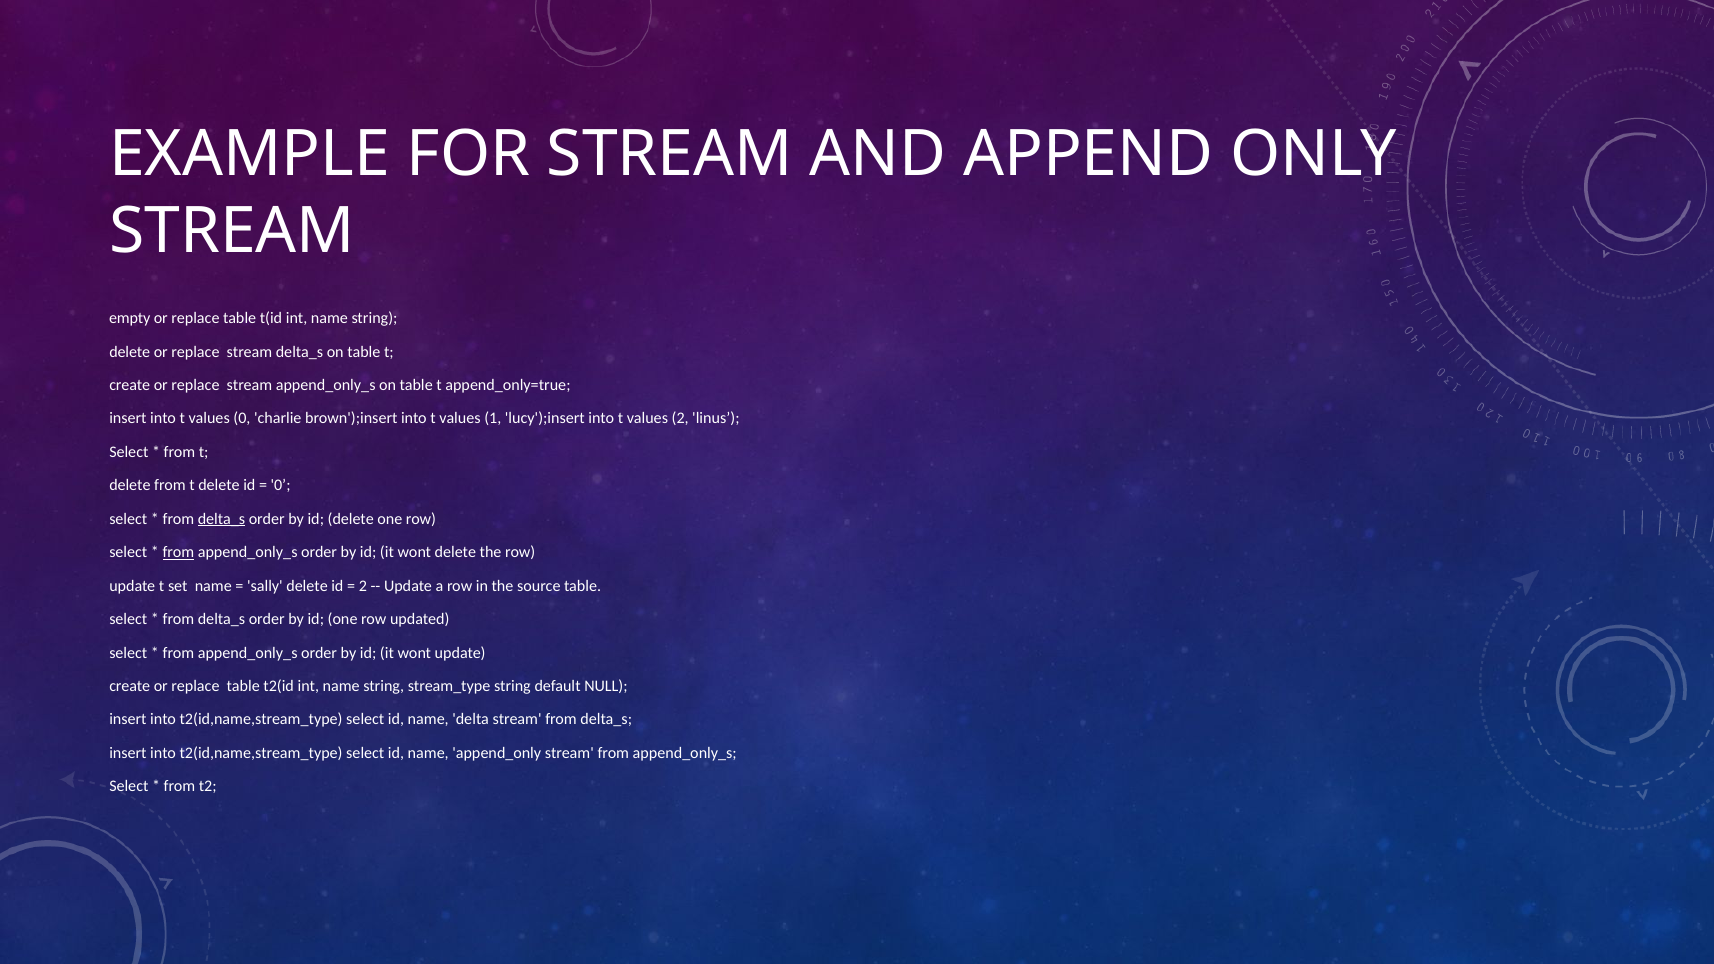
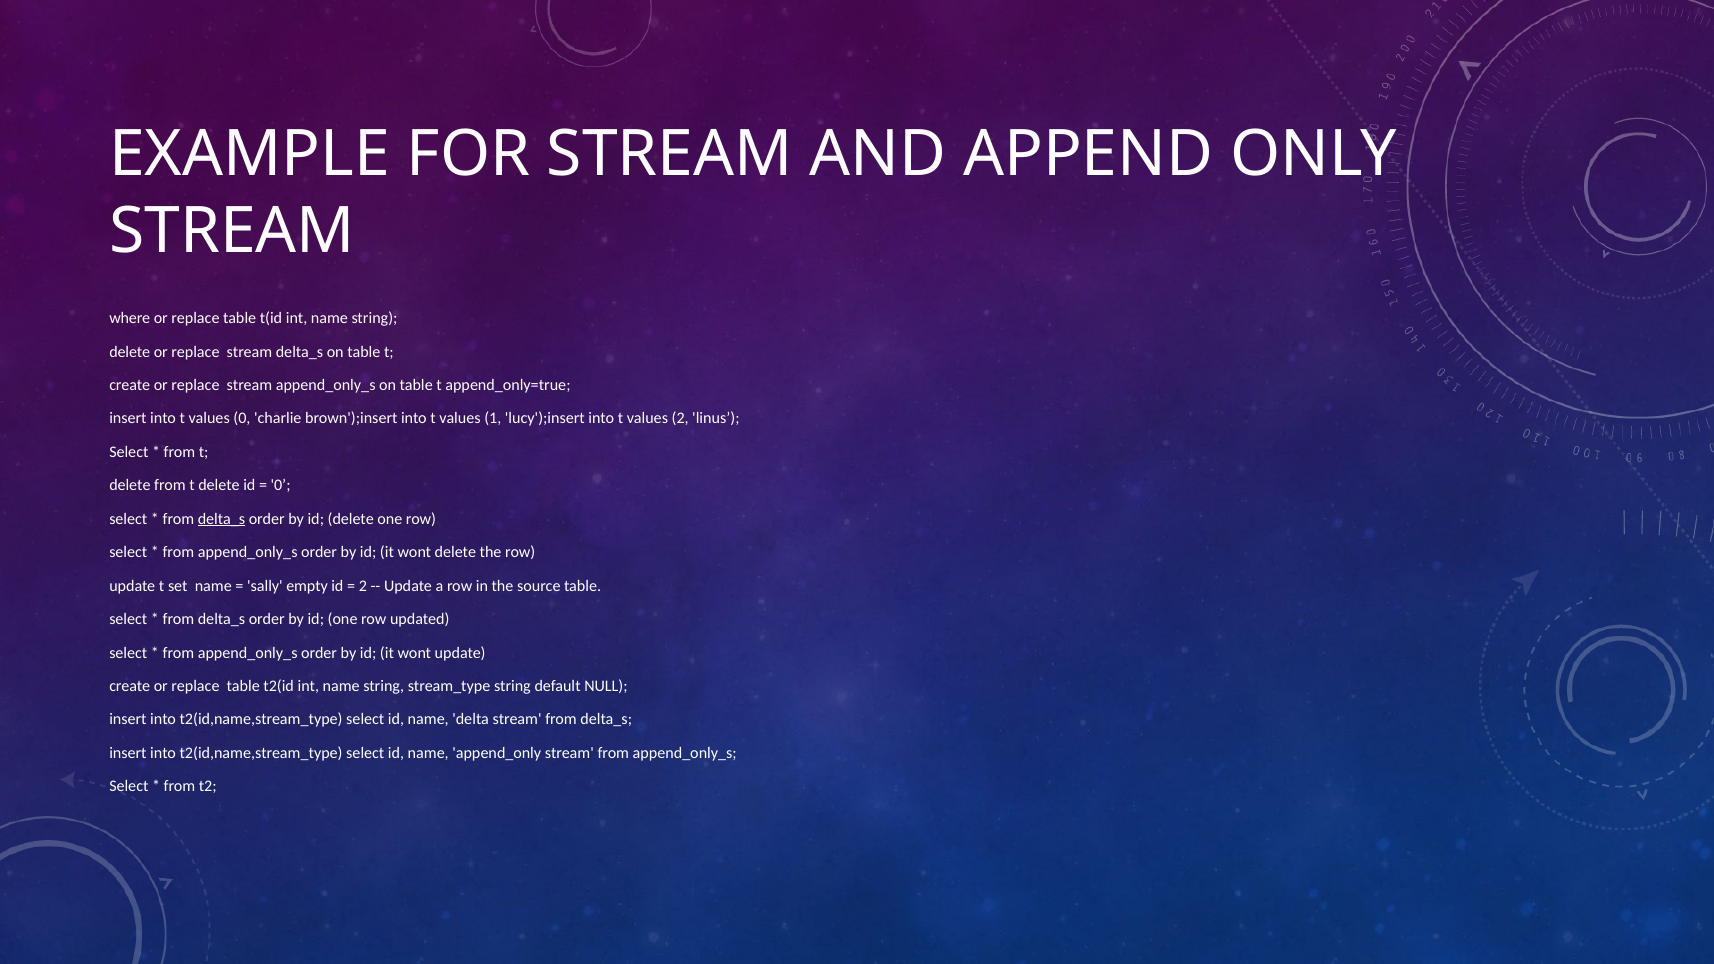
empty: empty -> where
from at (178, 552) underline: present -> none
sally delete: delete -> empty
